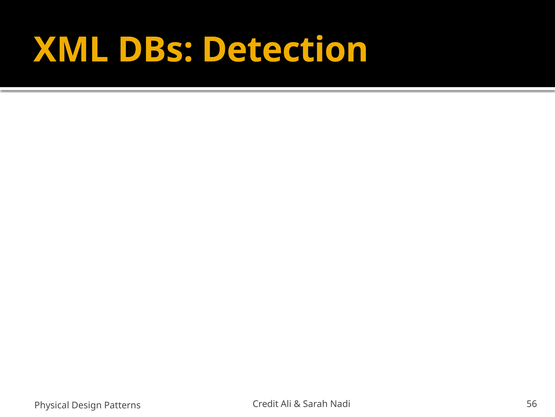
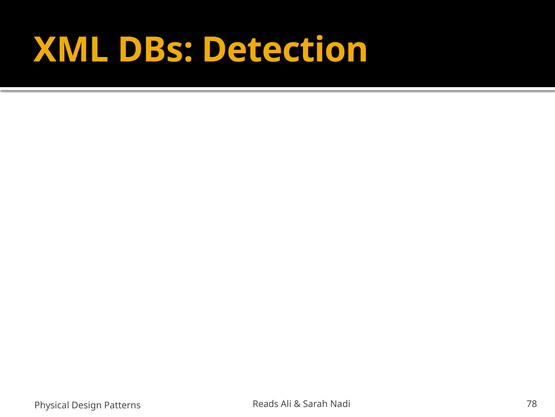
Credit: Credit -> Reads
56: 56 -> 78
